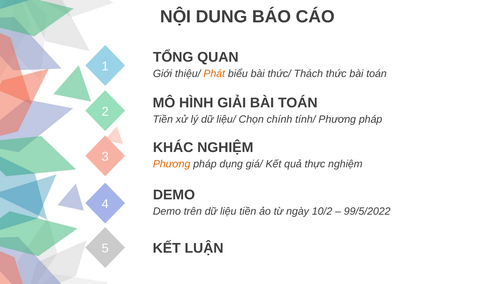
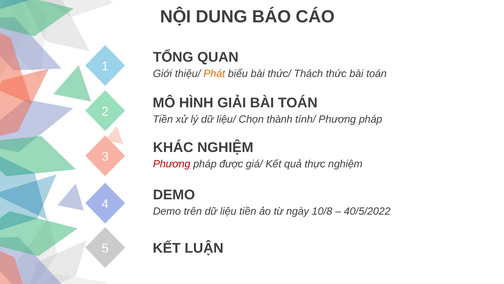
chính: chính -> thành
Phương at (172, 164) colour: orange -> red
dụng: dụng -> được
10/2: 10/2 -> 10/8
99/5/2022: 99/5/2022 -> 40/5/2022
